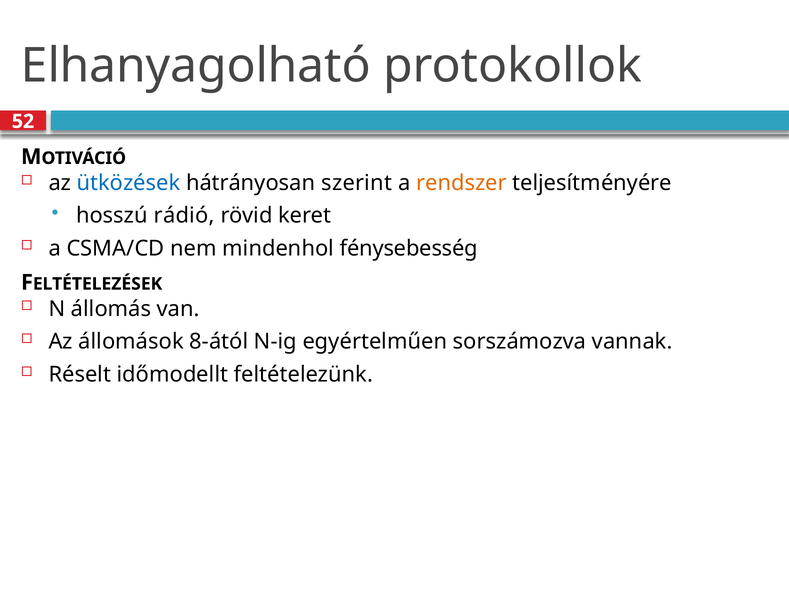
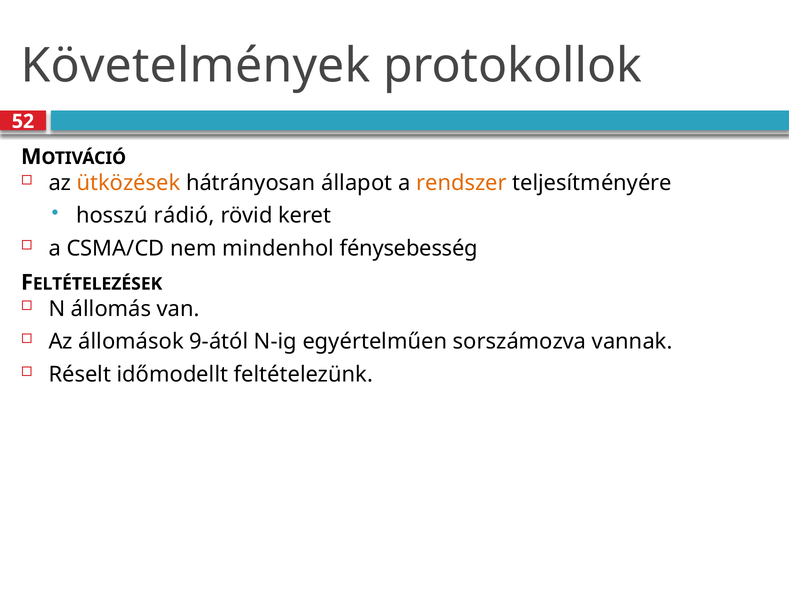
Elhanyagolható: Elhanyagolható -> Követelmények
ütközések colour: blue -> orange
szerint: szerint -> állapot
8-ától: 8-ától -> 9-ától
